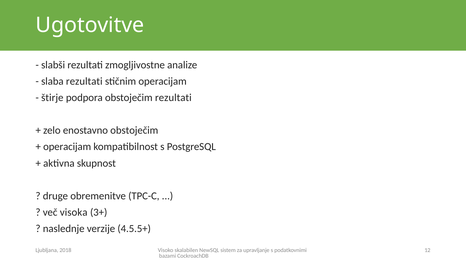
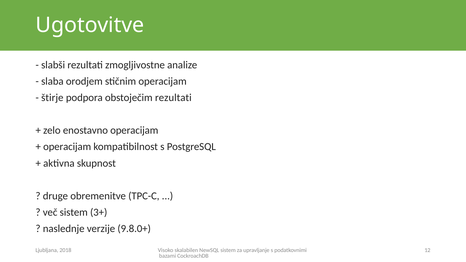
slaba rezultati: rezultati -> orodjem
enostavno obstoječim: obstoječim -> operacijam
več visoka: visoka -> sistem
4.5.5+: 4.5.5+ -> 9.8.0+
